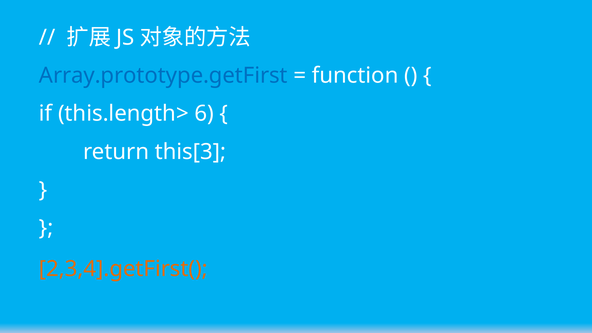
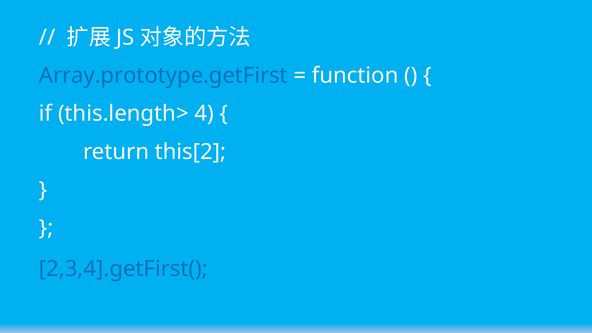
6: 6 -> 4
this[3: this[3 -> this[2
2,3,4].getFirst( colour: orange -> blue
